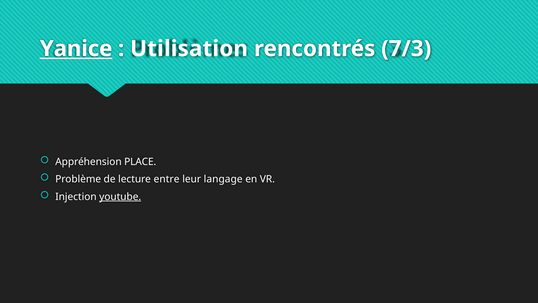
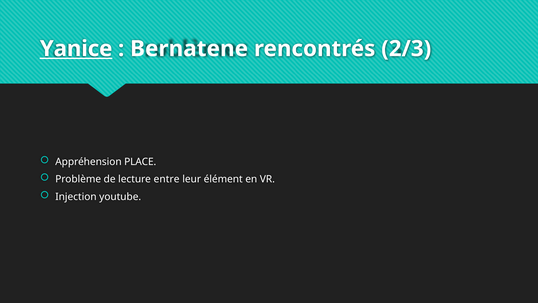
Utilisation: Utilisation -> Bernatene
7/3: 7/3 -> 2/3
langage: langage -> élément
youtube underline: present -> none
